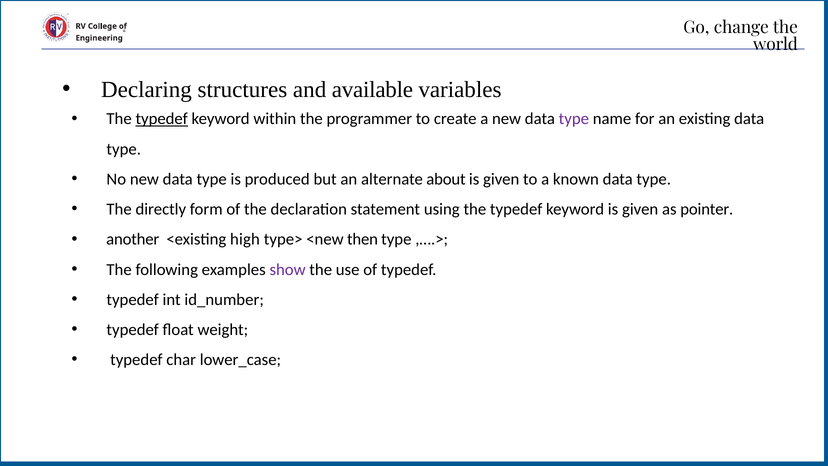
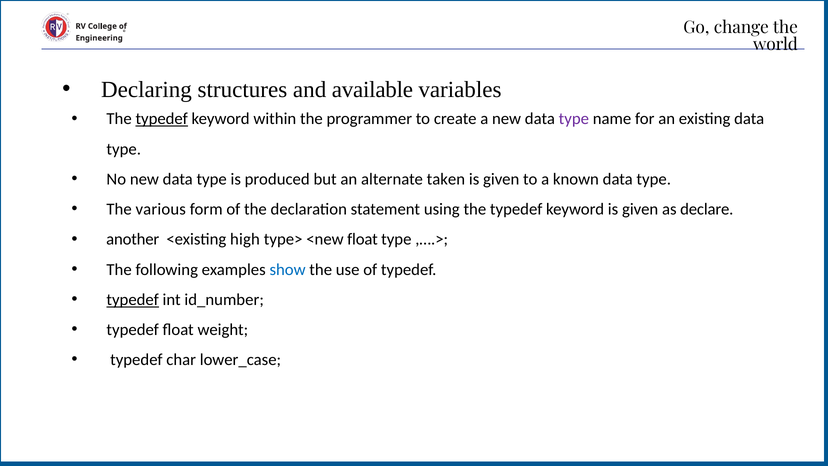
about: about -> taken
directly: directly -> various
pointer: pointer -> declare
<new then: then -> float
show colour: purple -> blue
typedef at (133, 299) underline: none -> present
